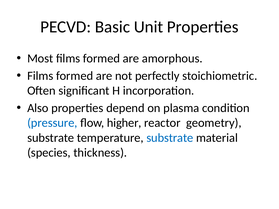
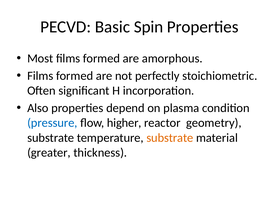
Unit: Unit -> Spin
substrate at (170, 138) colour: blue -> orange
species: species -> greater
